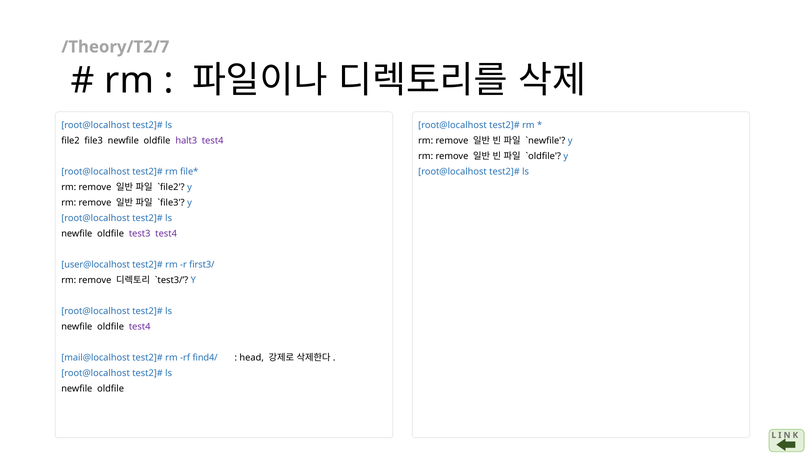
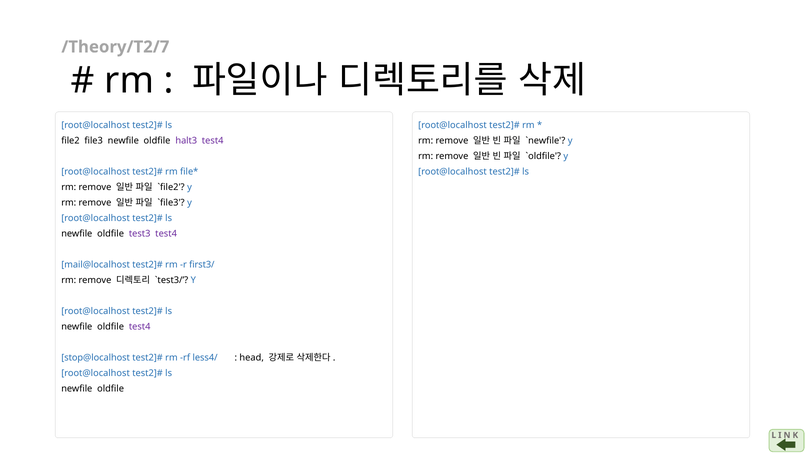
user@localhost: user@localhost -> mail@localhost
mail@localhost: mail@localhost -> stop@localhost
find4/: find4/ -> less4/
